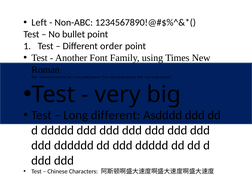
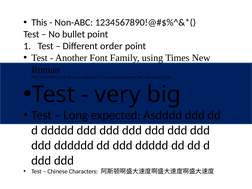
Left: Left -> This
Long different: different -> expected
